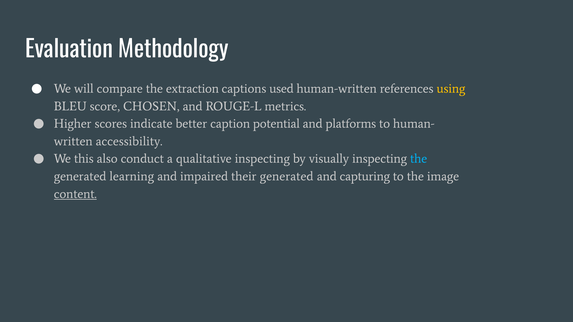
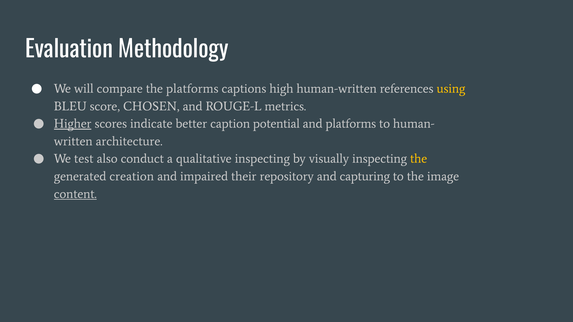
the extraction: extraction -> platforms
used: used -> high
Higher underline: none -> present
accessibility: accessibility -> architecture
this: this -> test
the at (419, 159) colour: light blue -> yellow
learning: learning -> creation
their generated: generated -> repository
